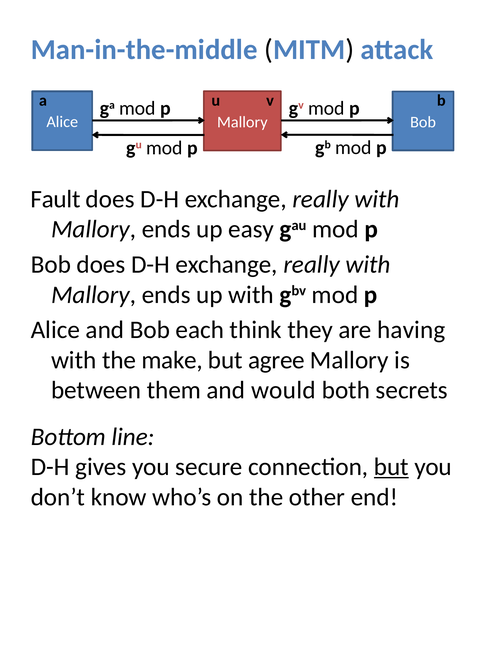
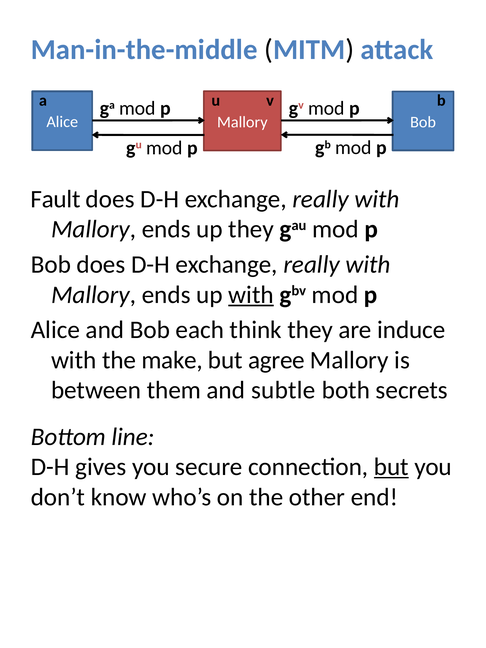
up easy: easy -> they
with at (251, 295) underline: none -> present
having: having -> induce
would: would -> subtle
